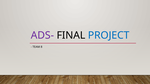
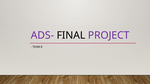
PROJECT colour: blue -> purple
